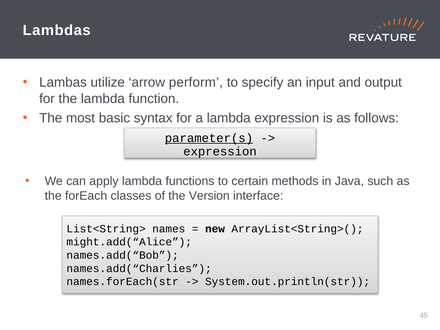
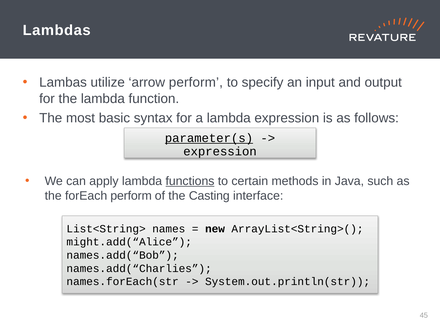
functions underline: none -> present
forEach classes: classes -> perform
Version: Version -> Casting
